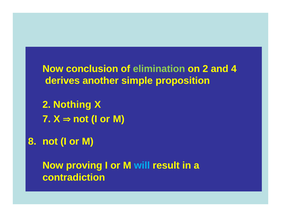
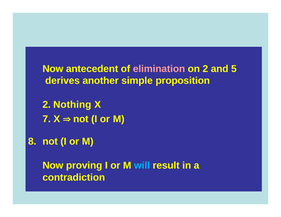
conclusion: conclusion -> antecedent
elimination colour: light green -> pink
4: 4 -> 5
